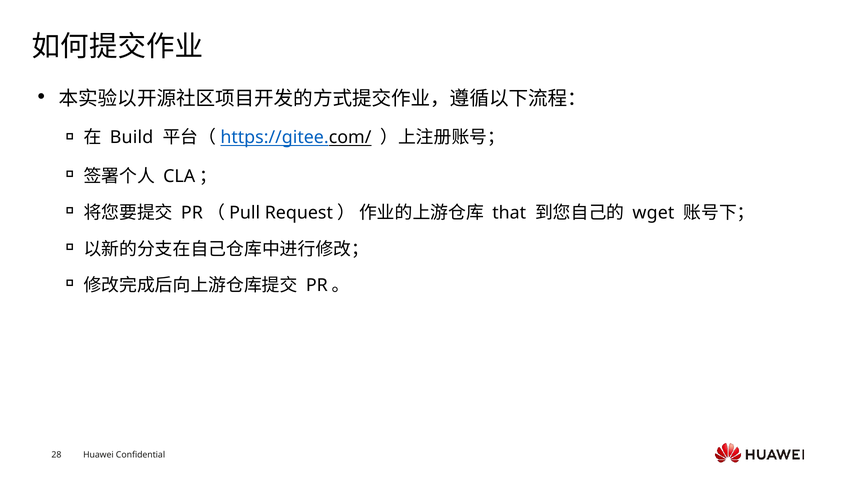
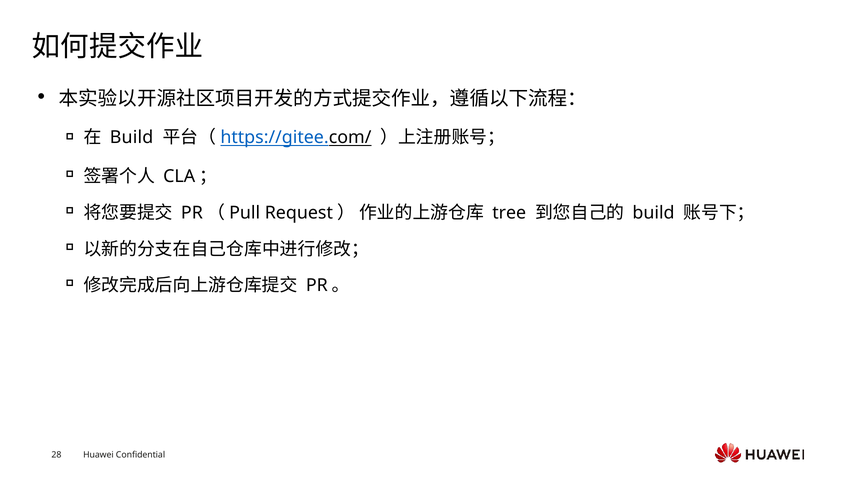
that: that -> tree
wget at (653, 213): wget -> build
